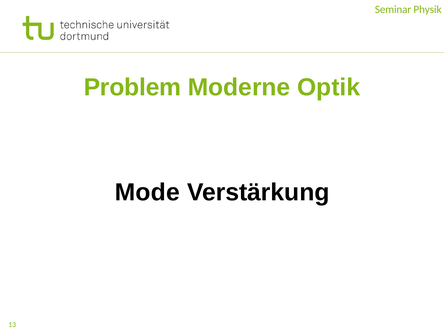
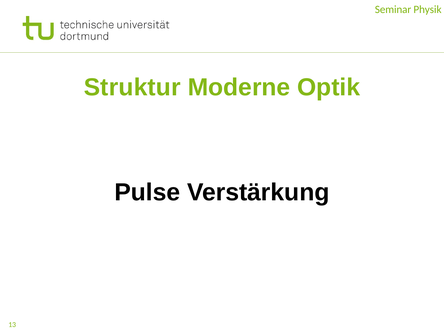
Problem: Problem -> Struktur
Mode: Mode -> Pulse
